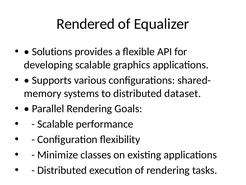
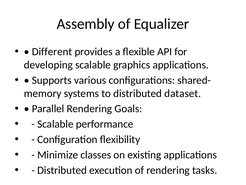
Rendered: Rendered -> Assembly
Solutions: Solutions -> Different
